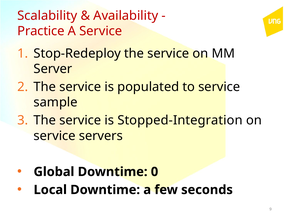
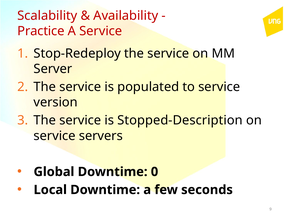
sample: sample -> version
Stopped-Integration: Stopped-Integration -> Stopped-Description
